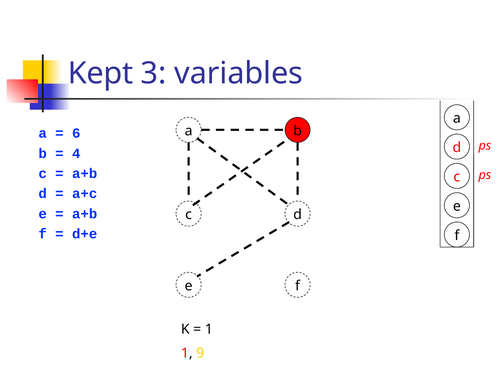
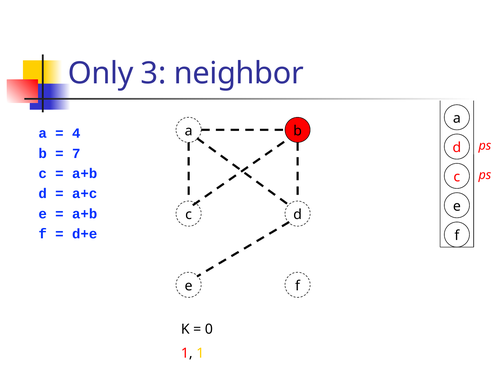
Kept: Kept -> Only
variables: variables -> neighbor
6: 6 -> 4
4: 4 -> 7
1 at (209, 330): 1 -> 0
1 9: 9 -> 1
